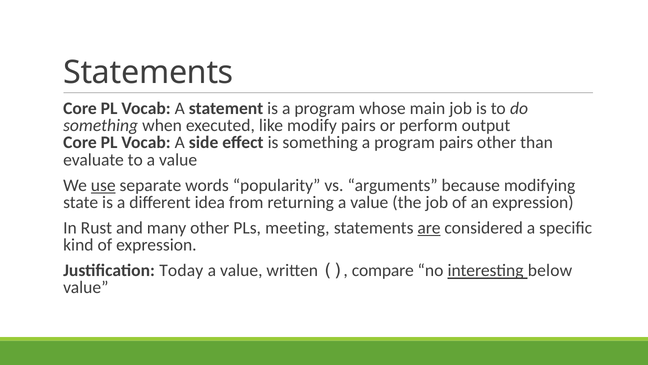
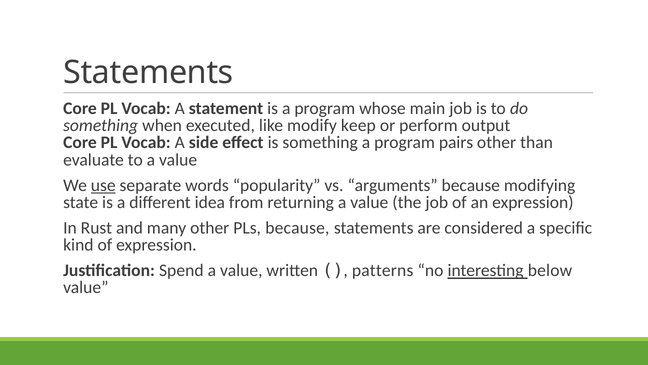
modify pairs: pairs -> keep
PLs meeting: meeting -> because
are underline: present -> none
Today: Today -> Spend
compare: compare -> patterns
